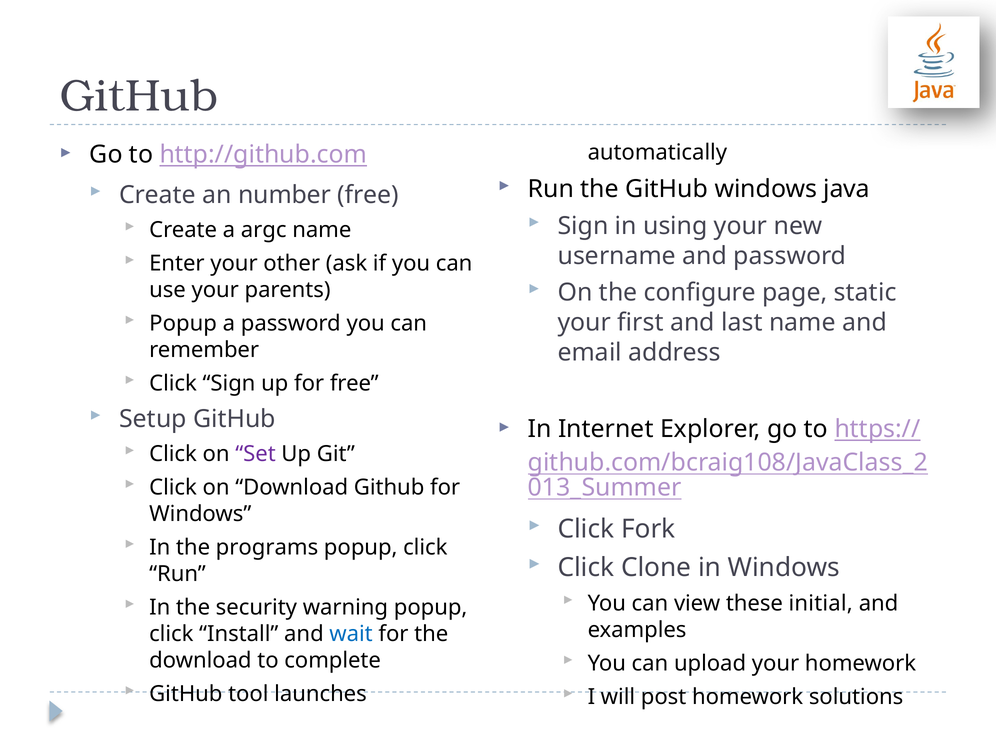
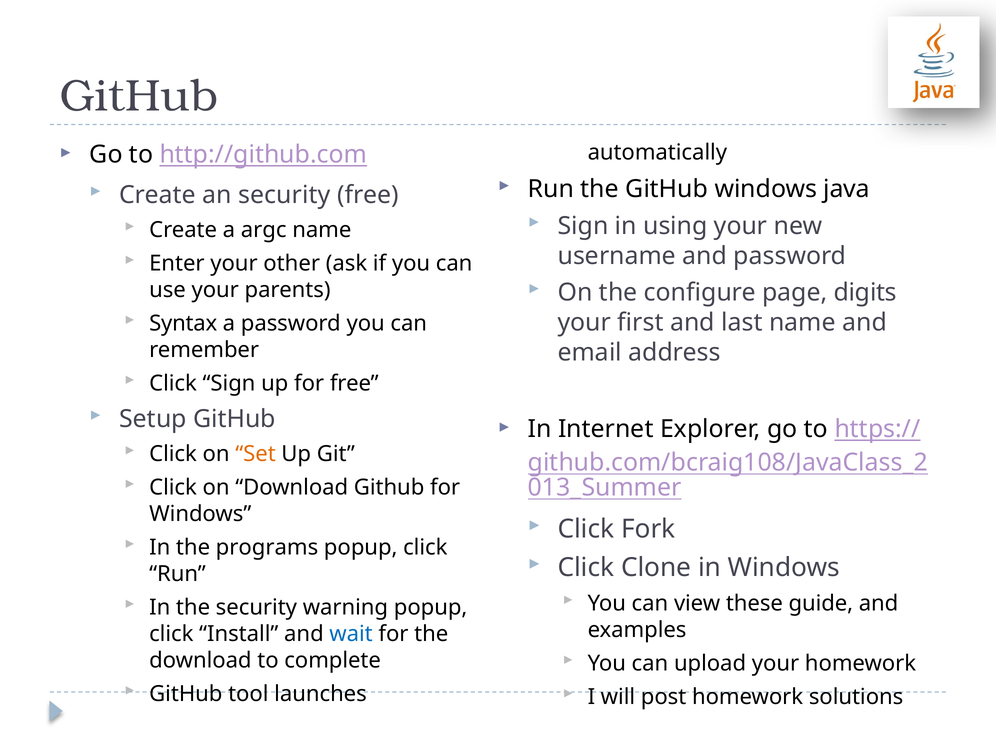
an number: number -> security
static: static -> digits
Popup at (183, 324): Popup -> Syntax
Set colour: purple -> orange
initial: initial -> guide
